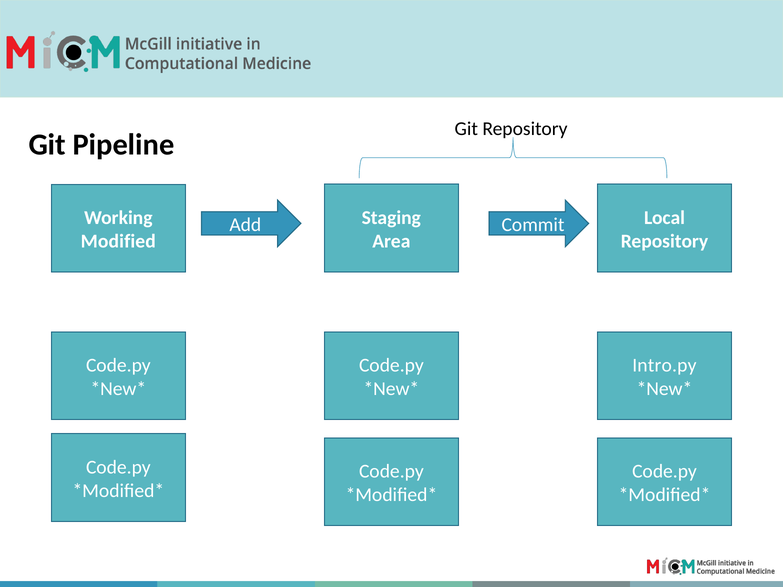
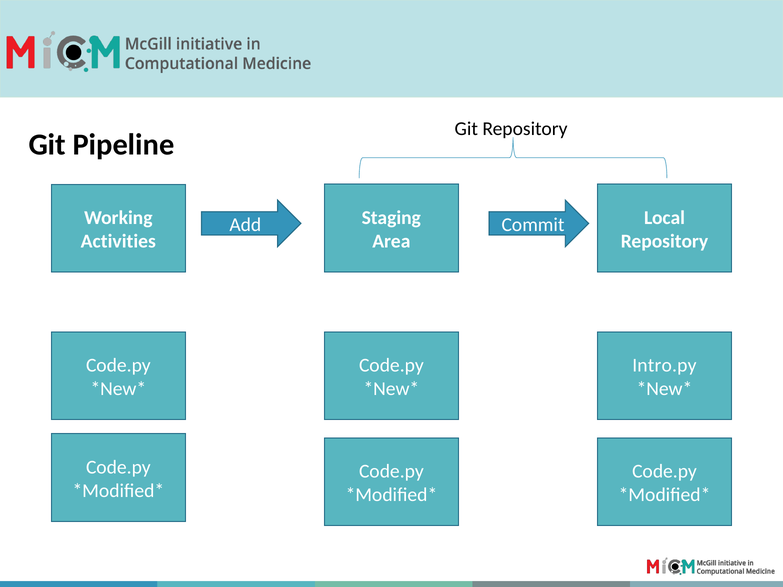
Modified: Modified -> Activities
